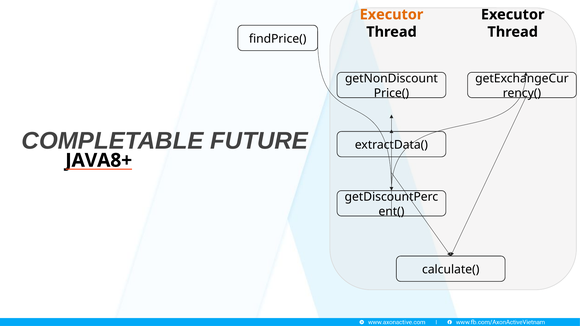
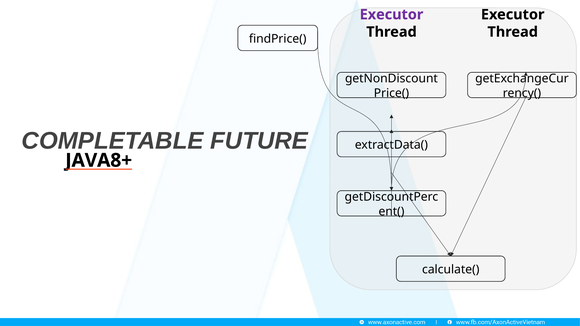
Executor at (391, 15) colour: orange -> purple
